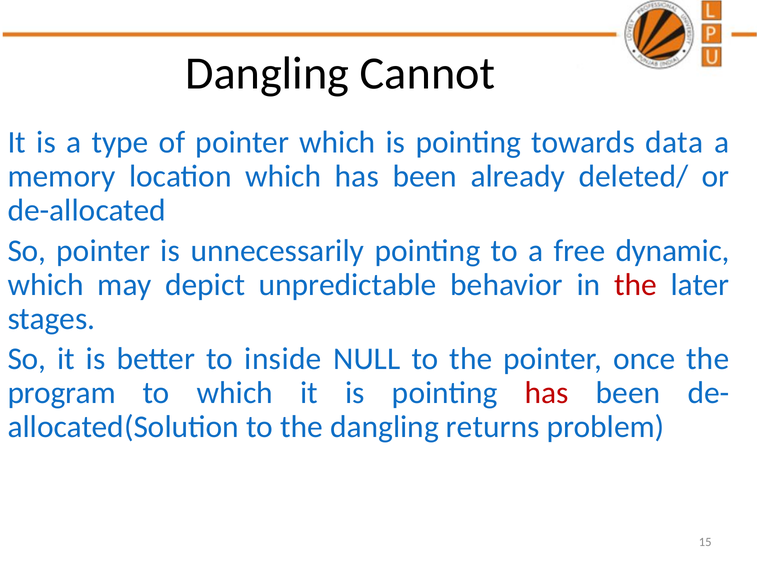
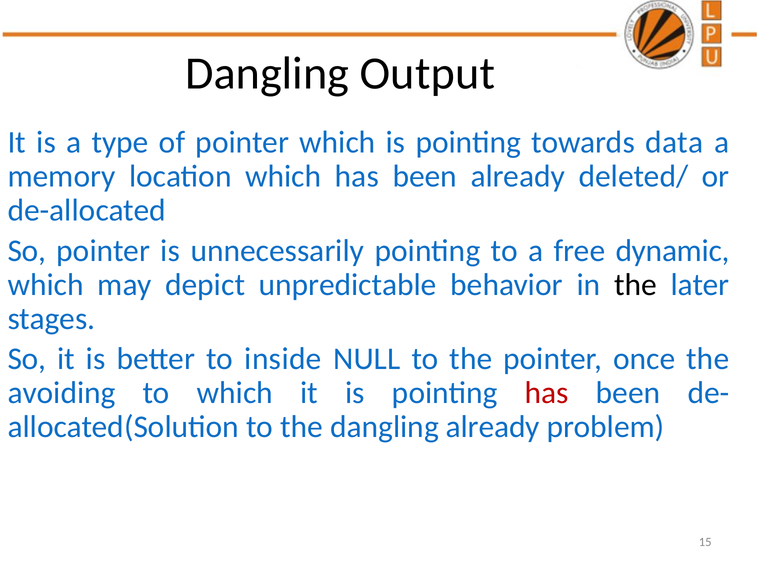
Cannot: Cannot -> Output
the at (635, 285) colour: red -> black
program: program -> avoiding
dangling returns: returns -> already
